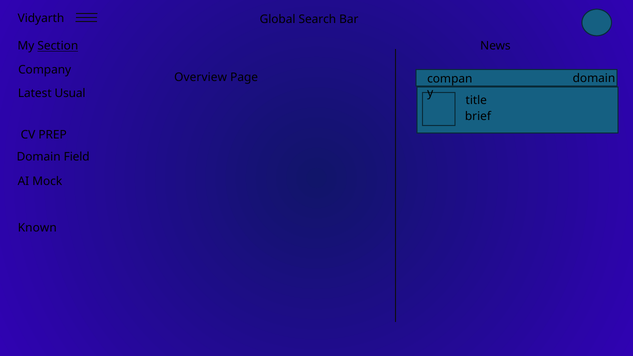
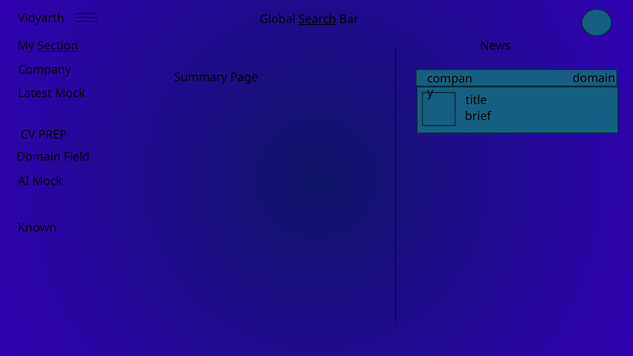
Search underline: none -> present
Overview: Overview -> Summary
Latest Usual: Usual -> Mock
